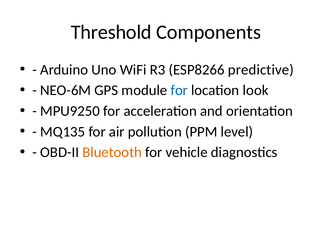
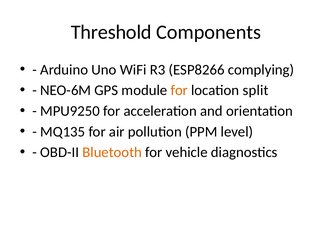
predictive: predictive -> complying
for at (179, 90) colour: blue -> orange
look: look -> split
